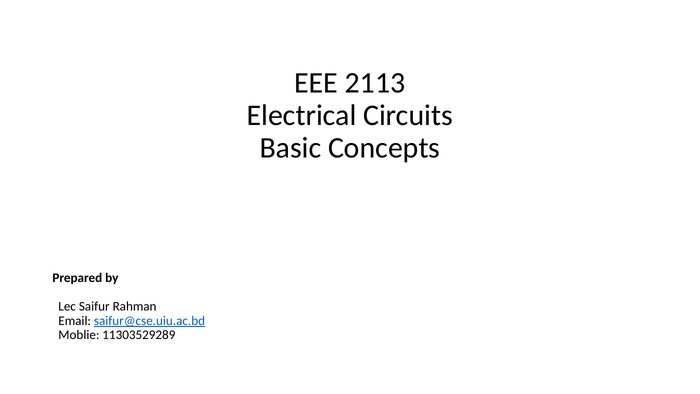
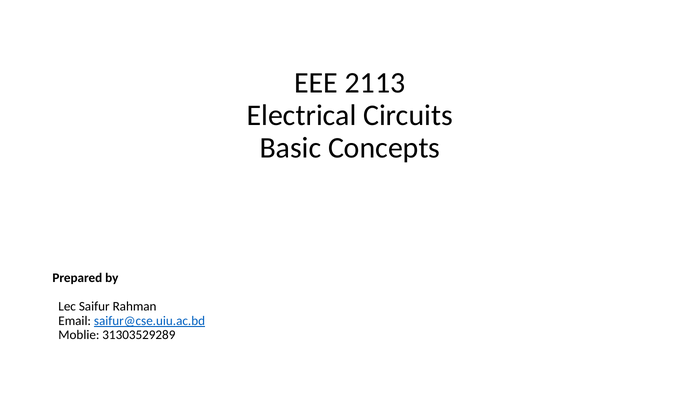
11303529289: 11303529289 -> 31303529289
